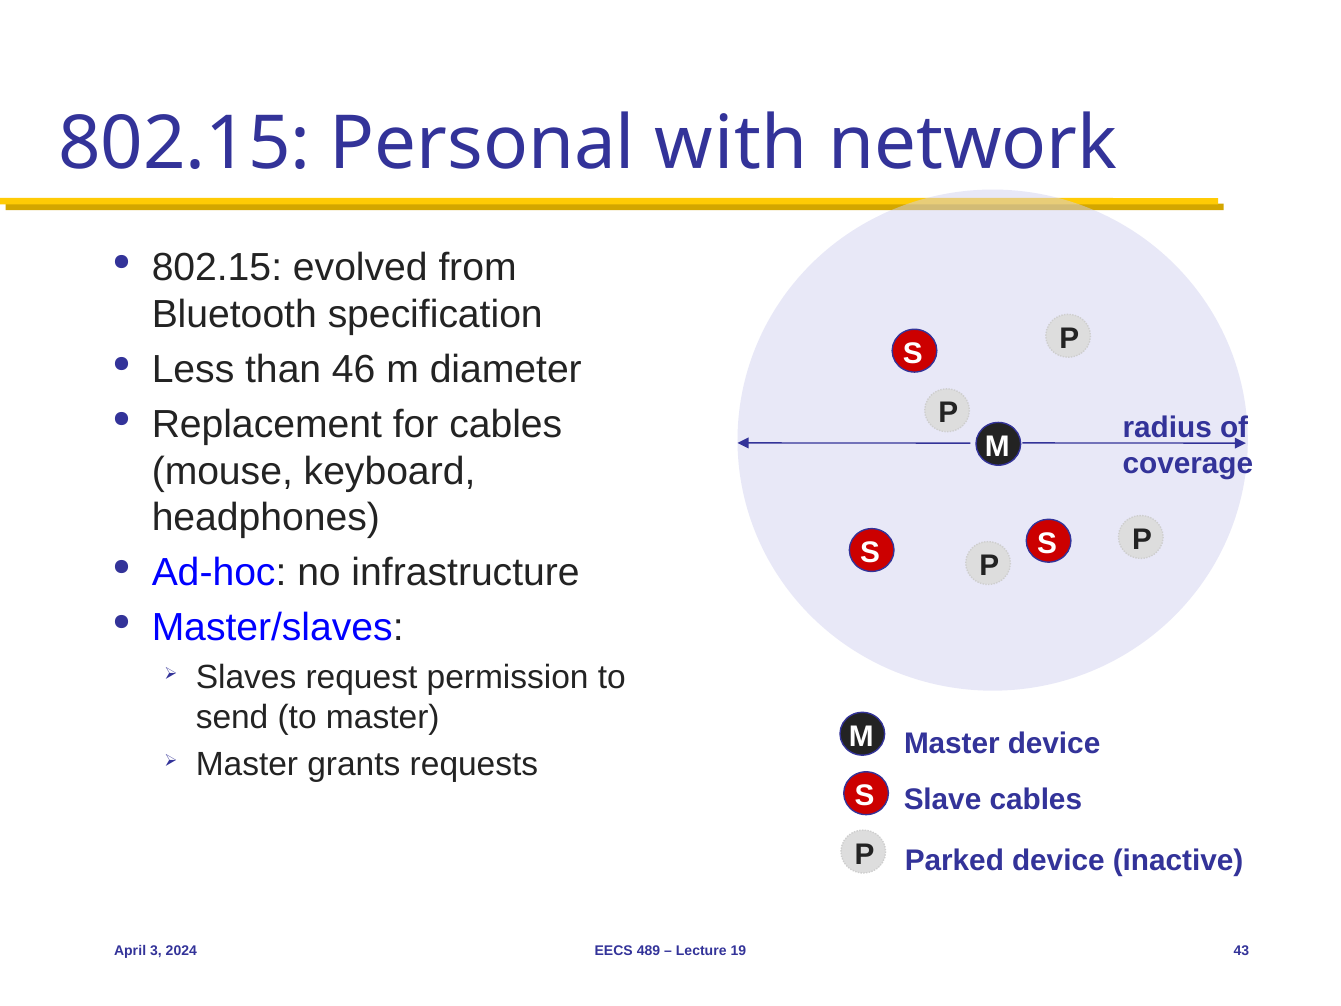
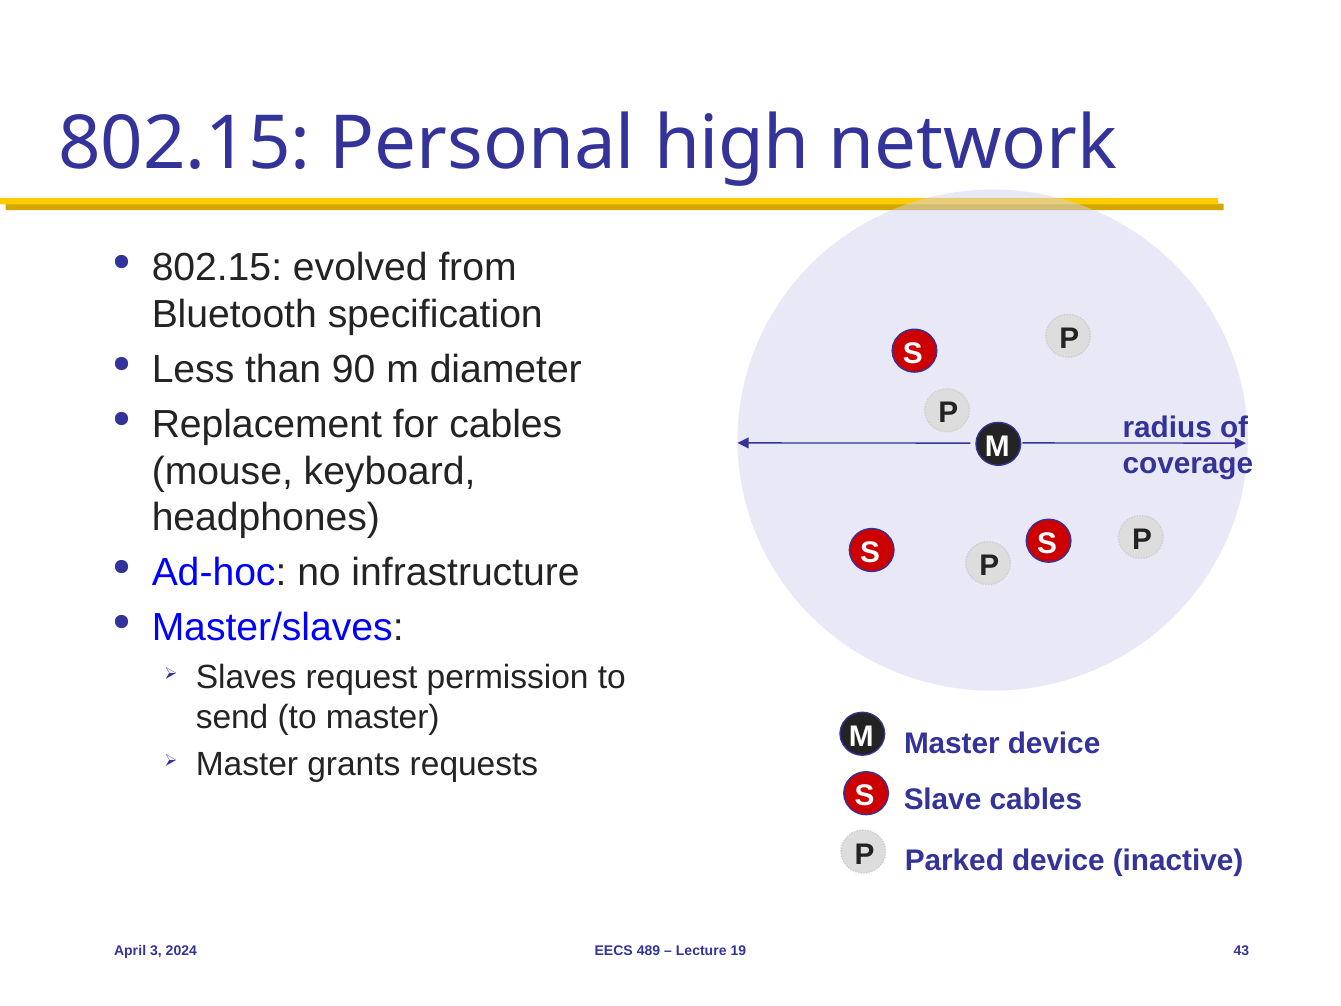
with: with -> high
46: 46 -> 90
